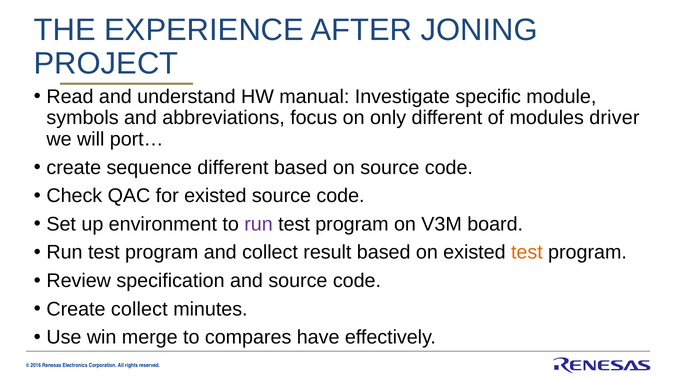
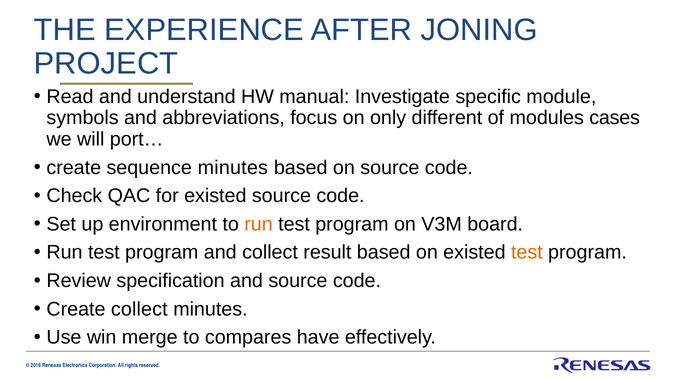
driver: driver -> cases
sequence different: different -> minutes
run at (259, 224) colour: purple -> orange
